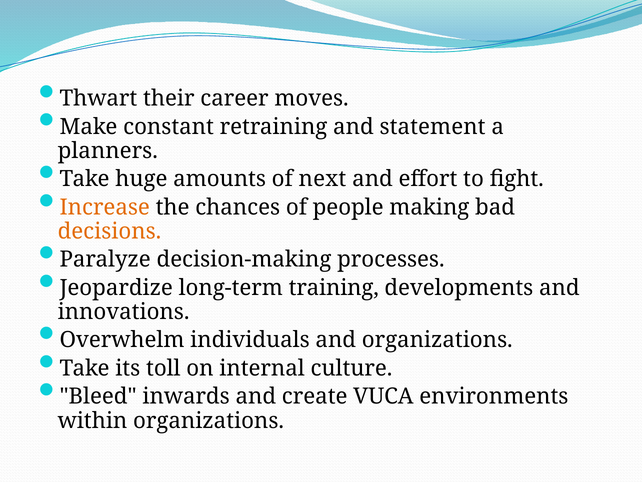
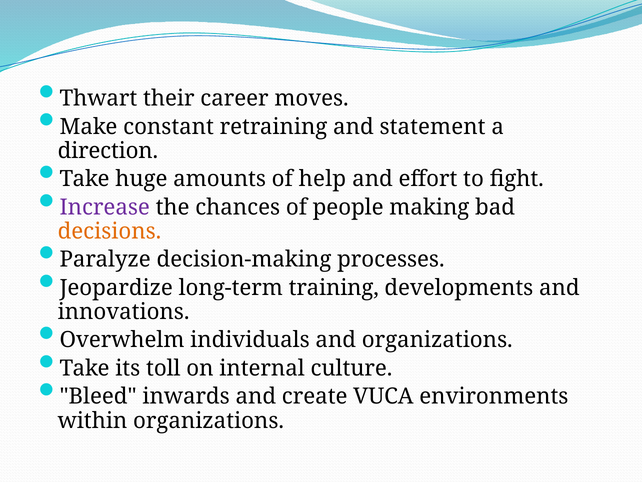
planners: planners -> direction
next: next -> help
Increase colour: orange -> purple
